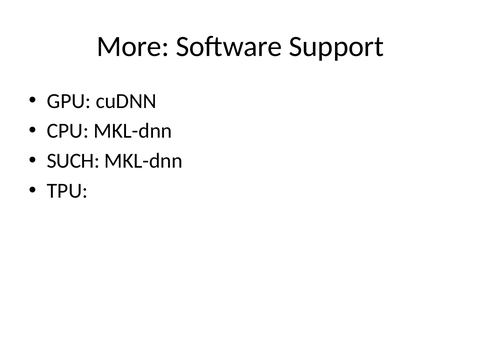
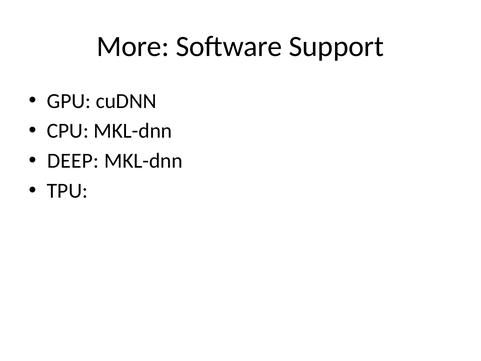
SUCH: SUCH -> DEEP
